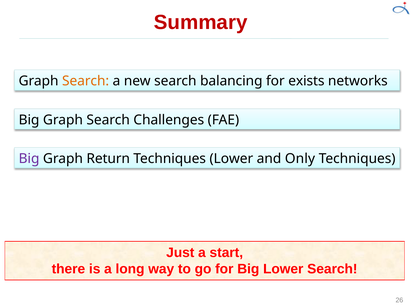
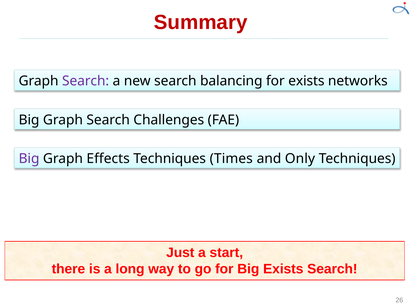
Search at (86, 81) colour: orange -> purple
Return: Return -> Effects
Techniques Lower: Lower -> Times
Big Lower: Lower -> Exists
